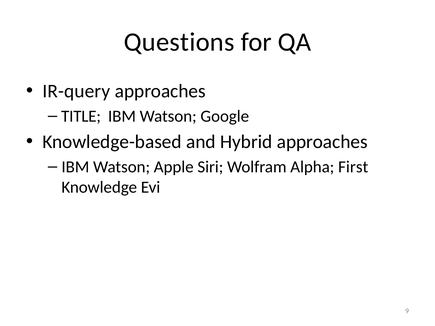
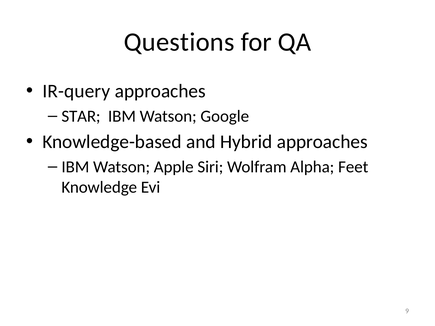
TITLE: TITLE -> STAR
First: First -> Feet
